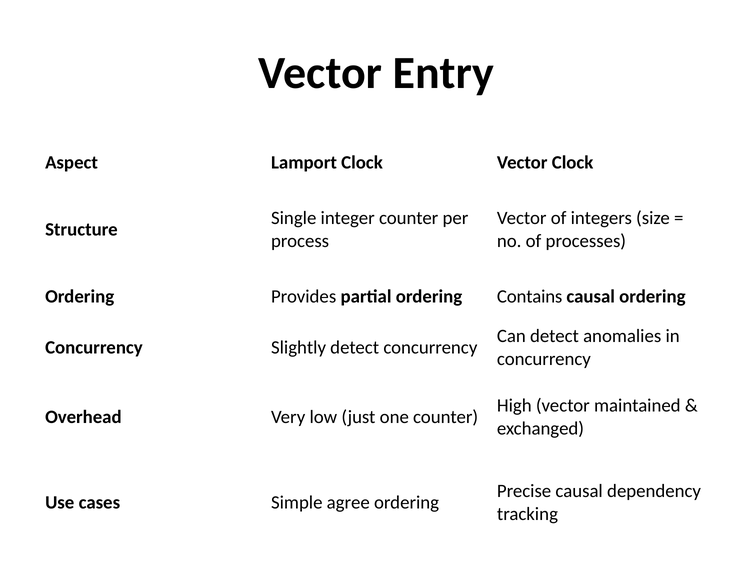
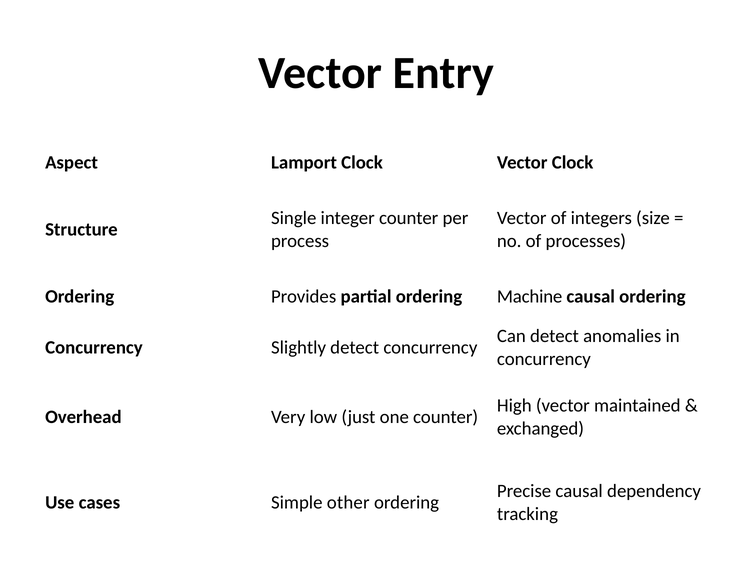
Contains: Contains -> Machine
agree: agree -> other
